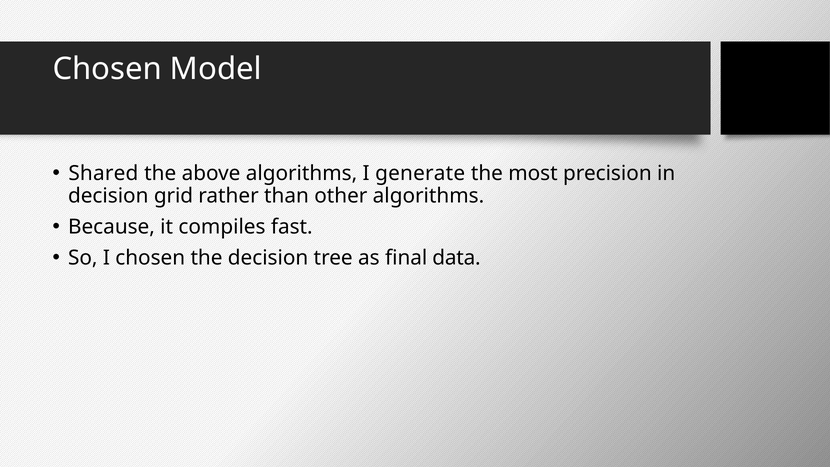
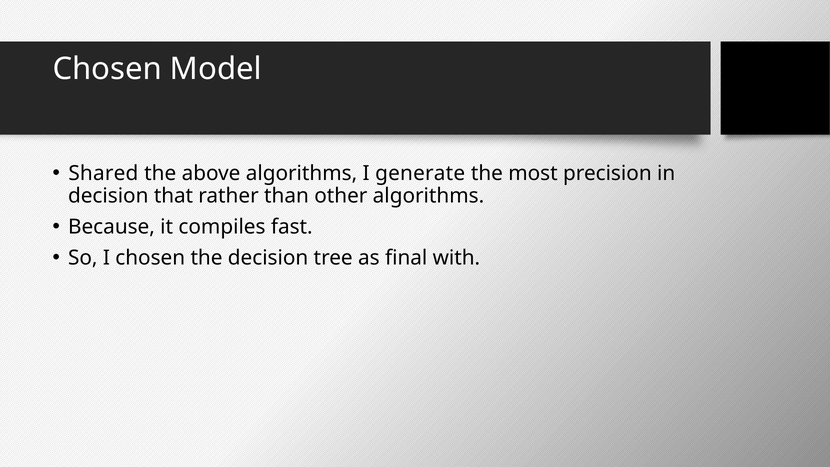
grid: grid -> that
data: data -> with
